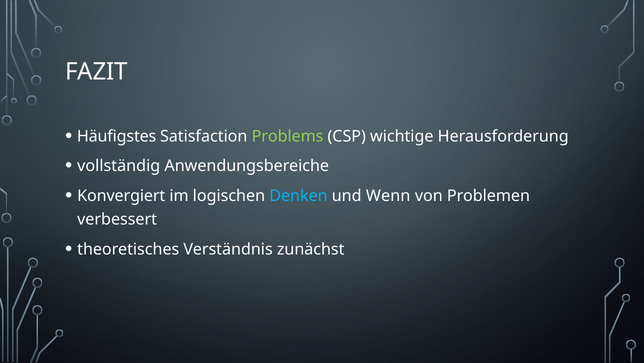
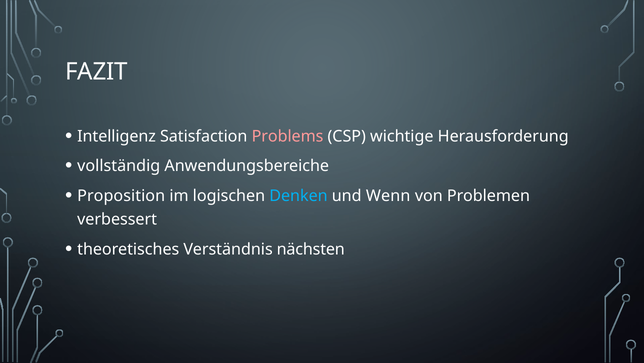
Häufigstes: Häufigstes -> Intelligenz
Problems colour: light green -> pink
Konvergiert: Konvergiert -> Proposition
zunächst: zunächst -> nächsten
